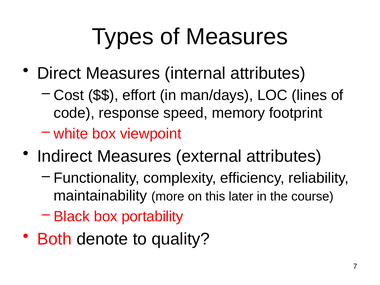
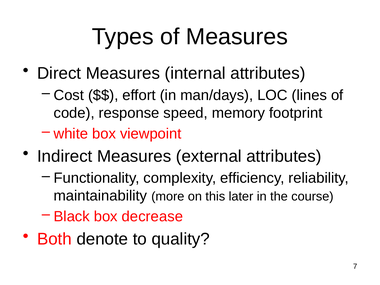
portability: portability -> decrease
